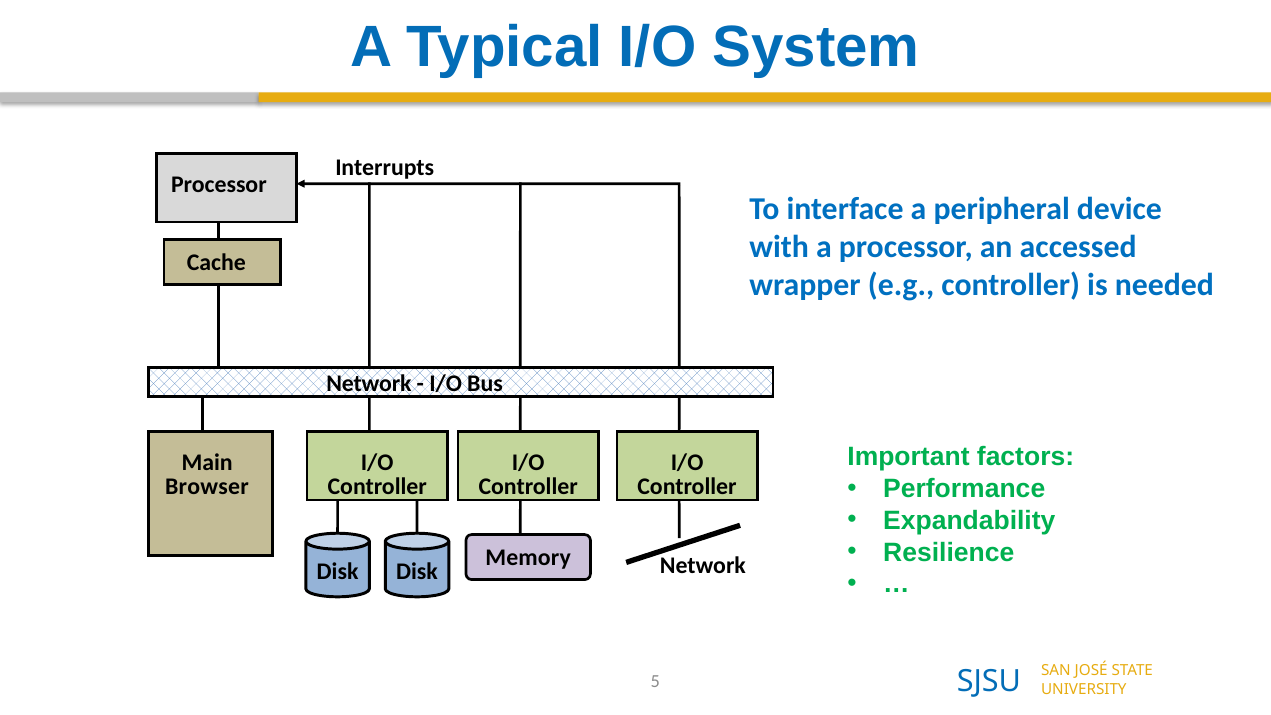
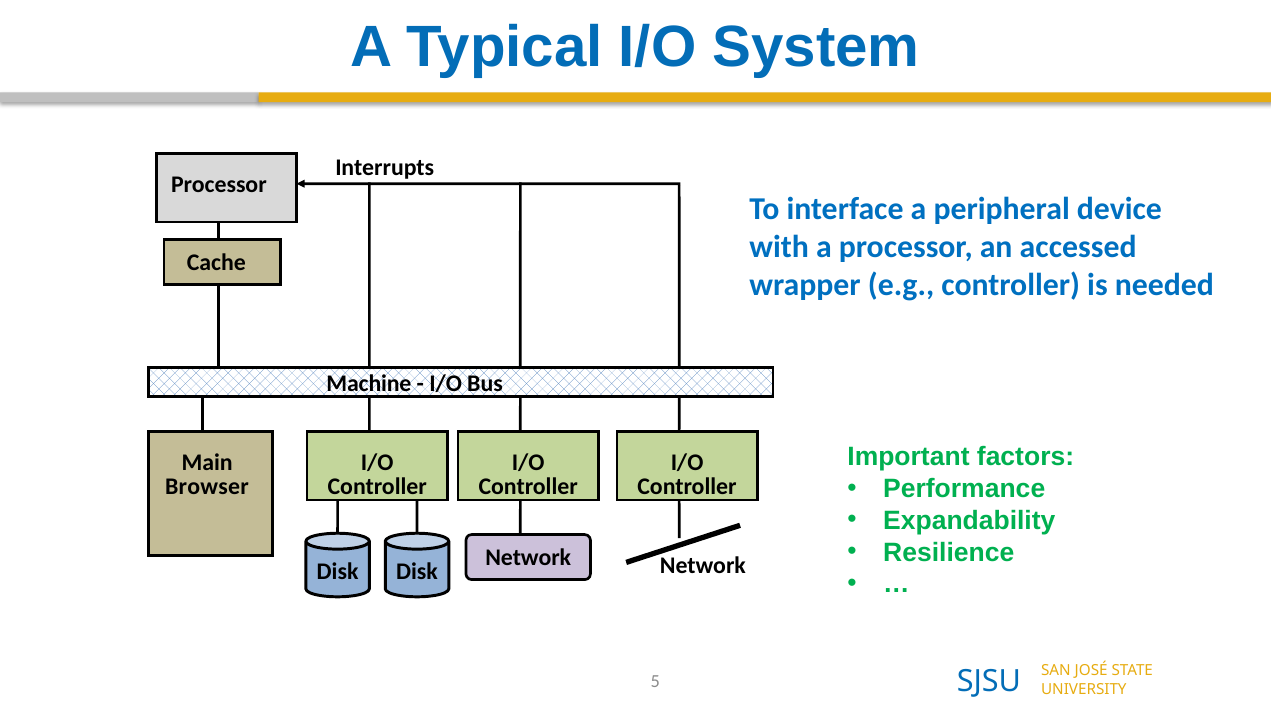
Network at (369, 383): Network -> Machine
Memory at (528, 558): Memory -> Network
